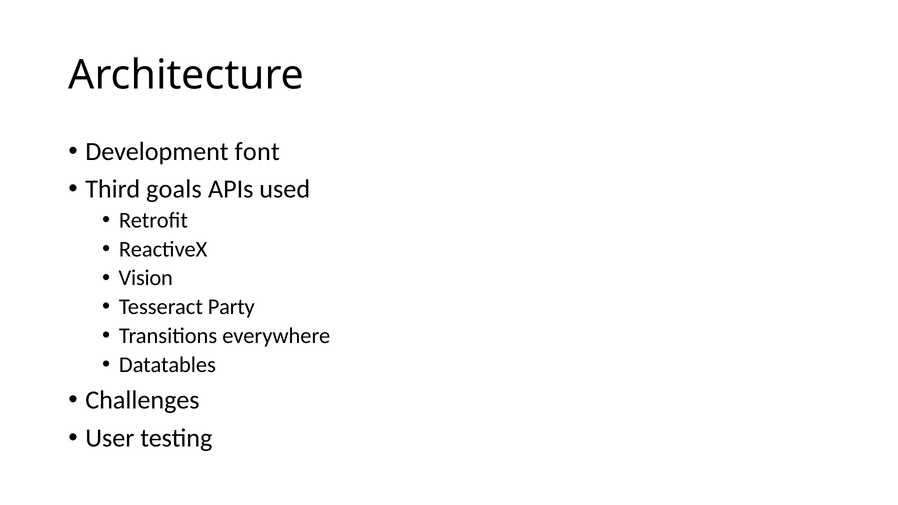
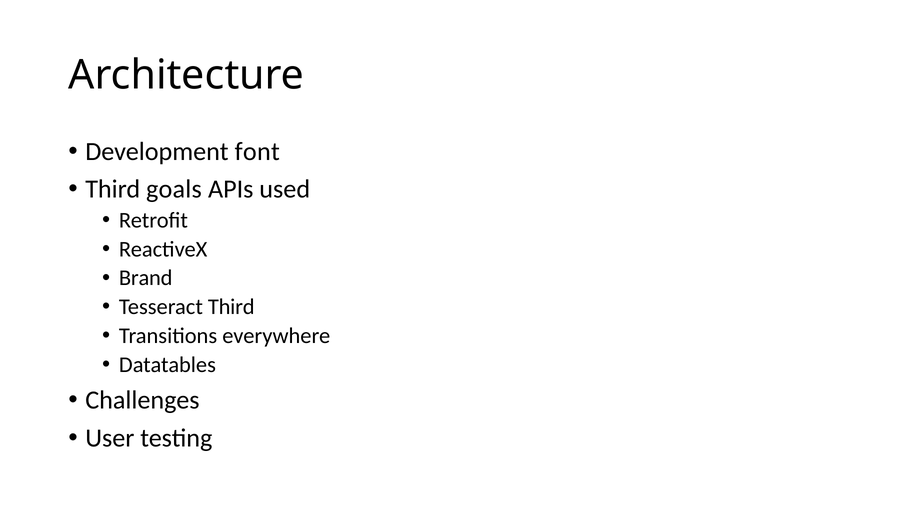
Vision: Vision -> Brand
Tesseract Party: Party -> Third
